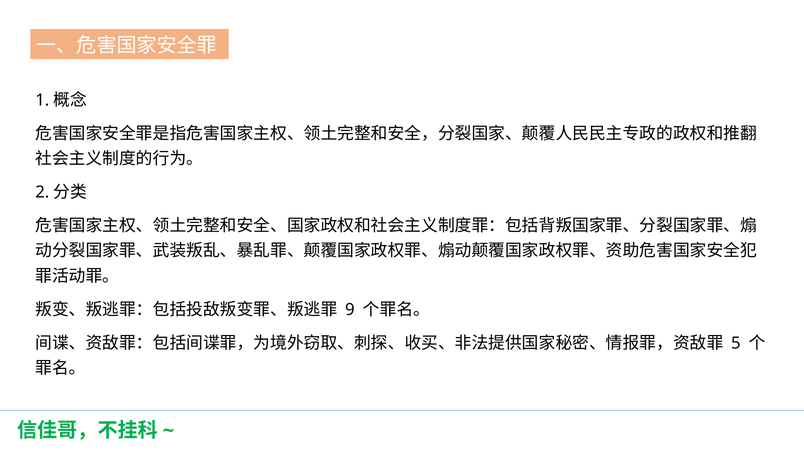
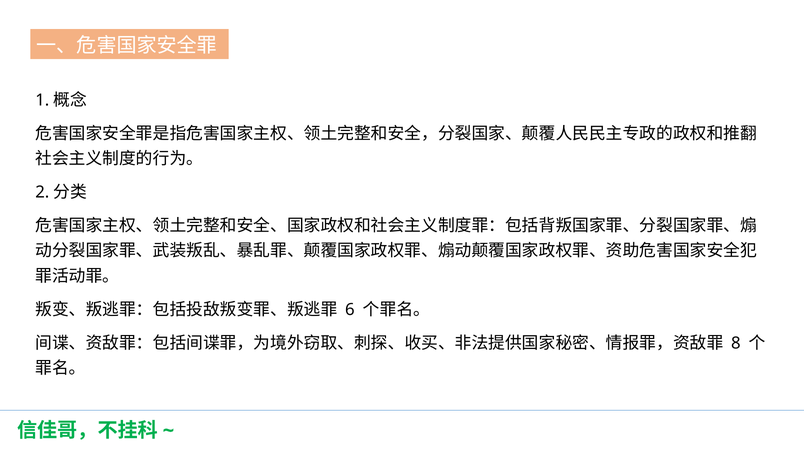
9: 9 -> 6
5: 5 -> 8
